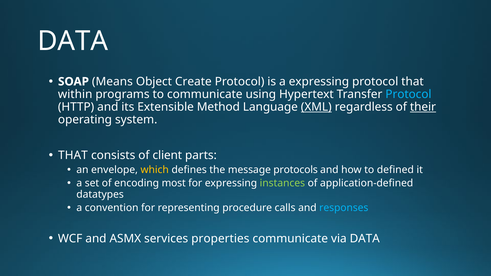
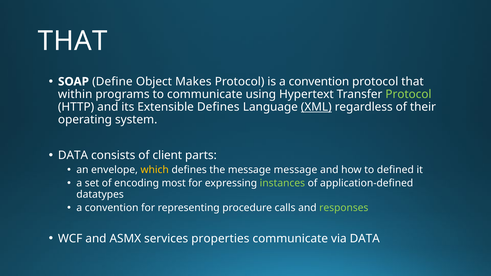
DATA at (73, 41): DATA -> THAT
Means: Means -> Define
Create: Create -> Makes
is a expressing: expressing -> convention
Protocol at (408, 94) colour: light blue -> light green
Extensible Method: Method -> Defines
their underline: present -> none
THAT at (73, 155): THAT -> DATA
message protocols: protocols -> message
responses colour: light blue -> light green
